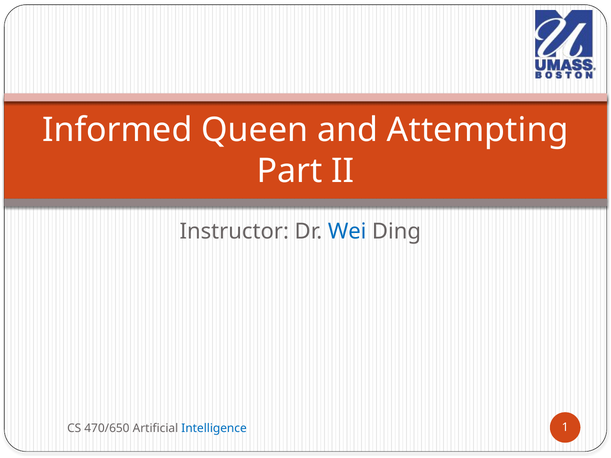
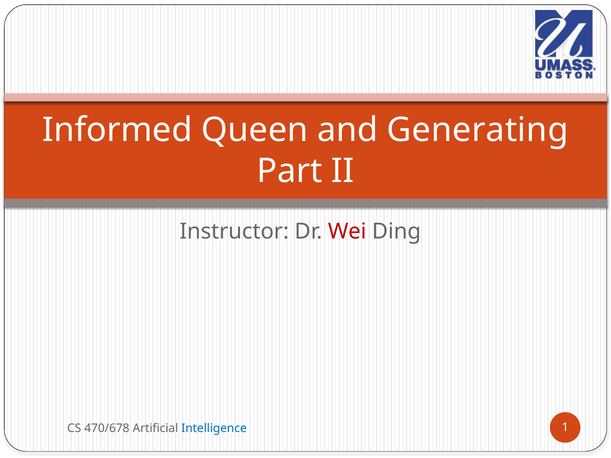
Attempting: Attempting -> Generating
Wei colour: blue -> red
470/650: 470/650 -> 470/678
